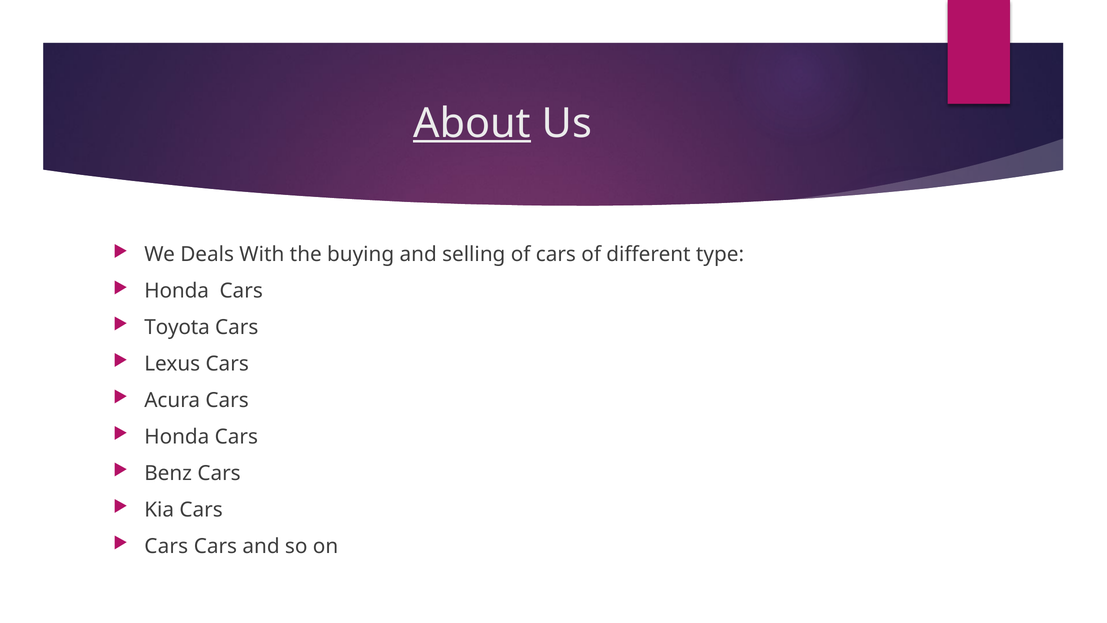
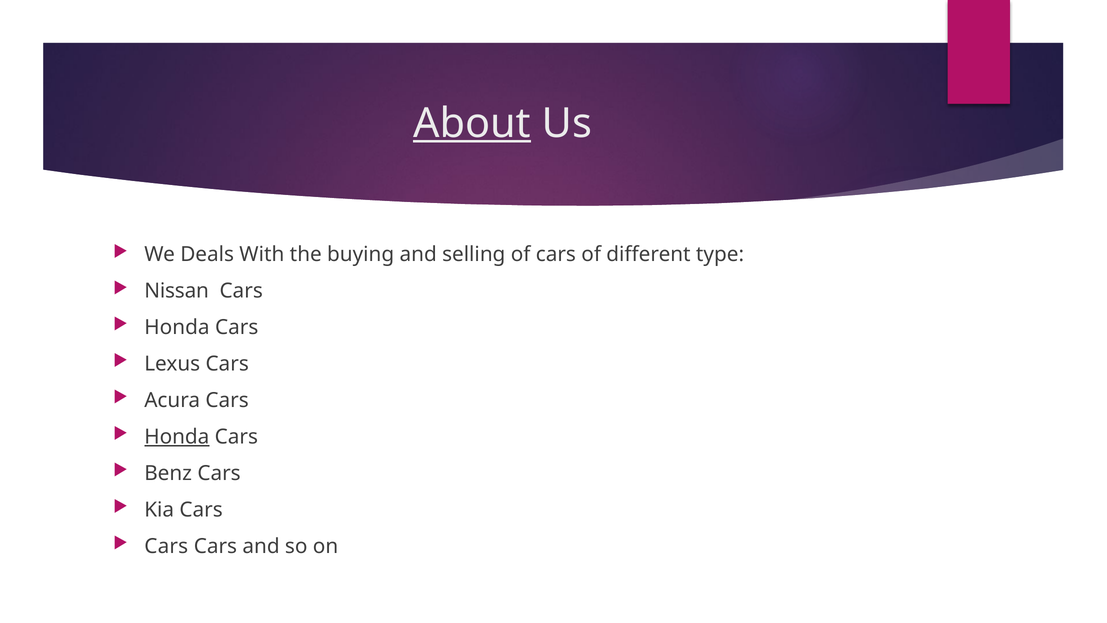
Honda at (177, 291): Honda -> Nissan
Toyota at (177, 327): Toyota -> Honda
Honda at (177, 437) underline: none -> present
